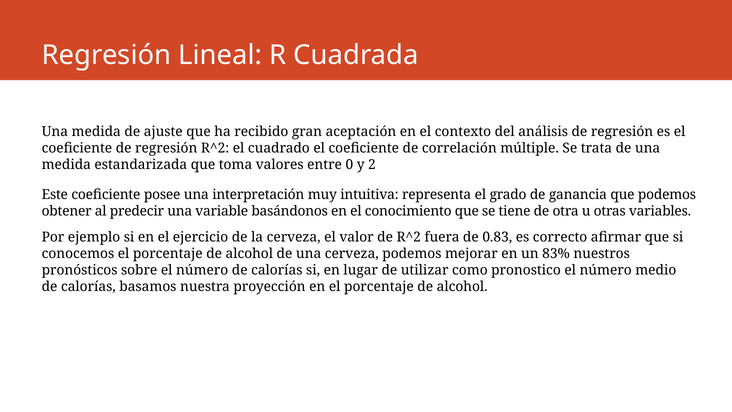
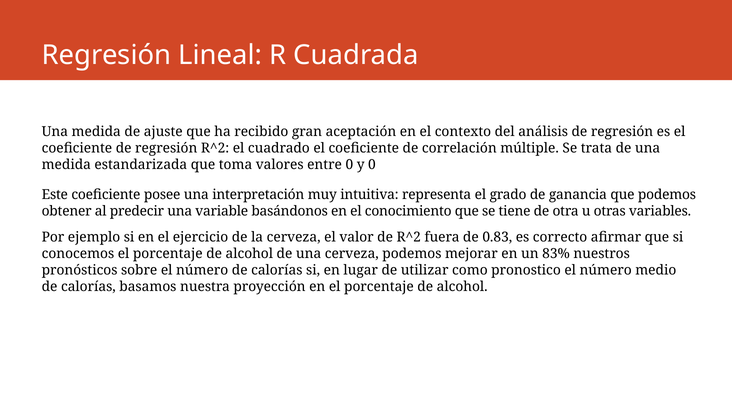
y 2: 2 -> 0
